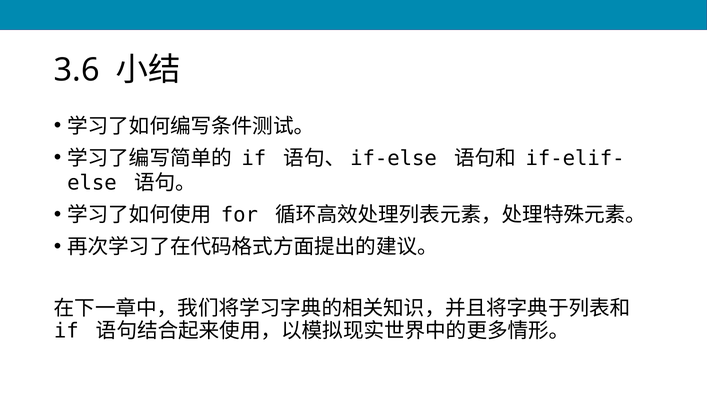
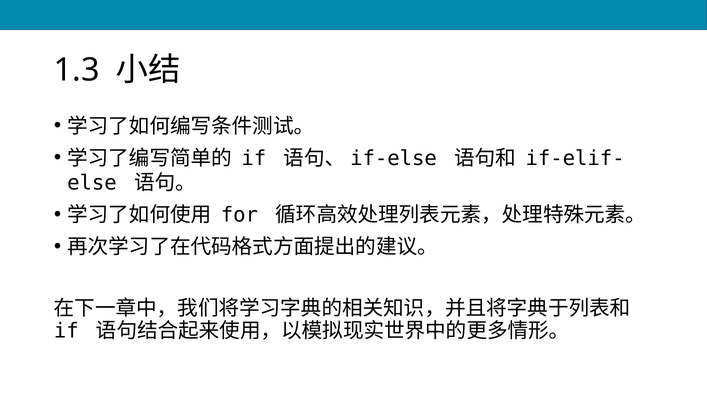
3.6: 3.6 -> 1.3
